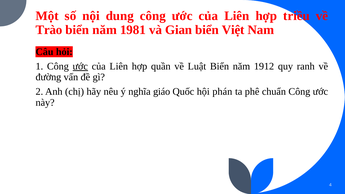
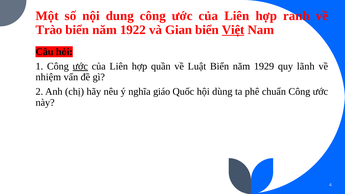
triều: triều -> ranh
1981: 1981 -> 1922
Việt underline: none -> present
1912: 1912 -> 1929
ranh: ranh -> lãnh
đường: đường -> nhiệm
phán: phán -> dùng
